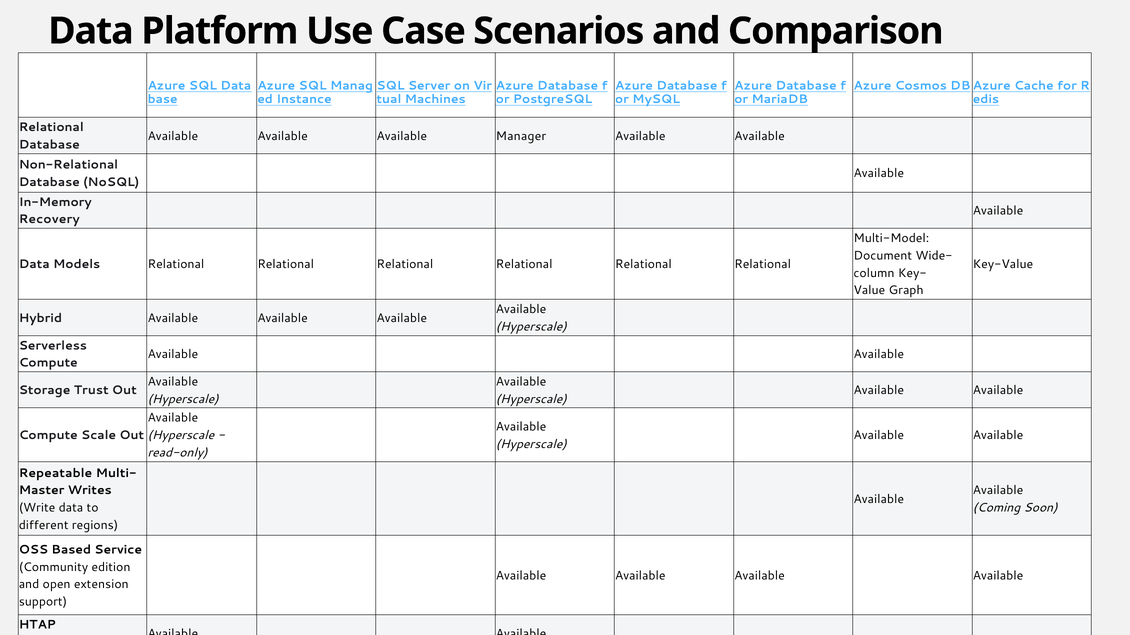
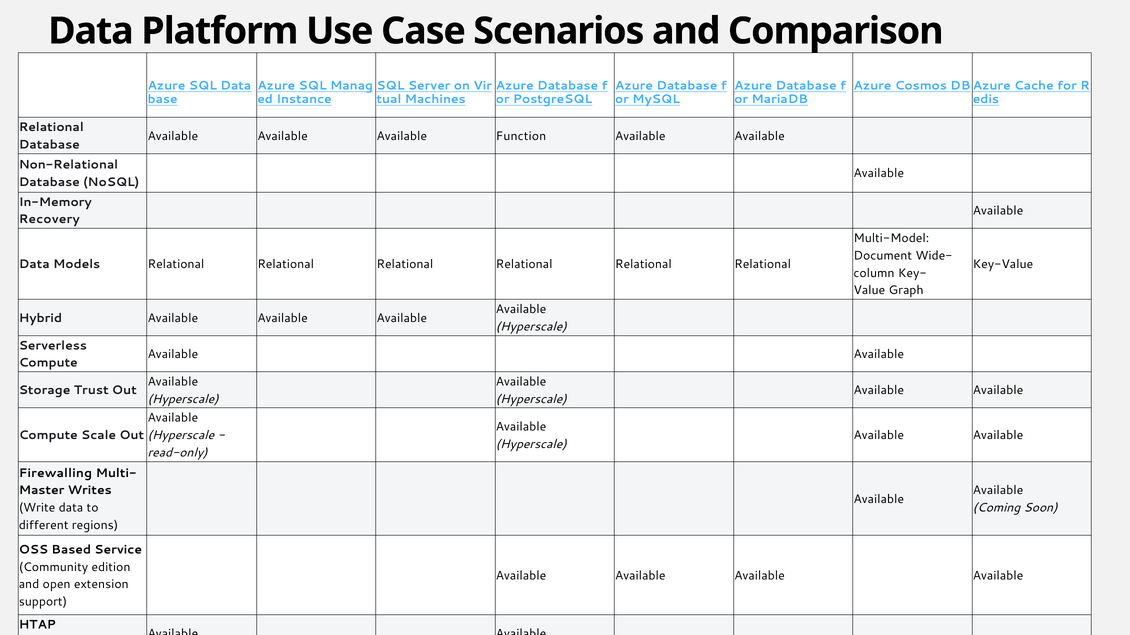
Manager: Manager -> Function
Repeatable: Repeatable -> Firewalling
